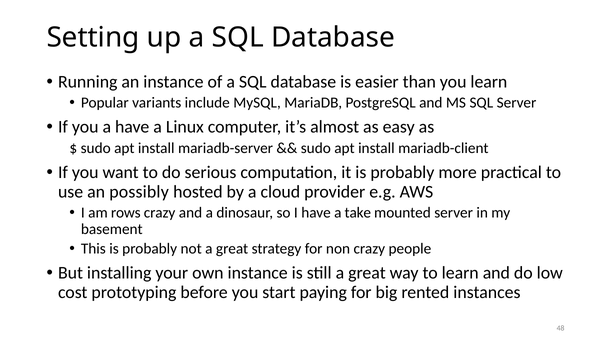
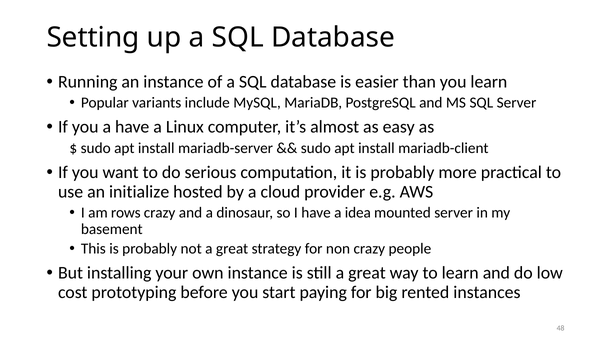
possibly: possibly -> initialize
take: take -> idea
